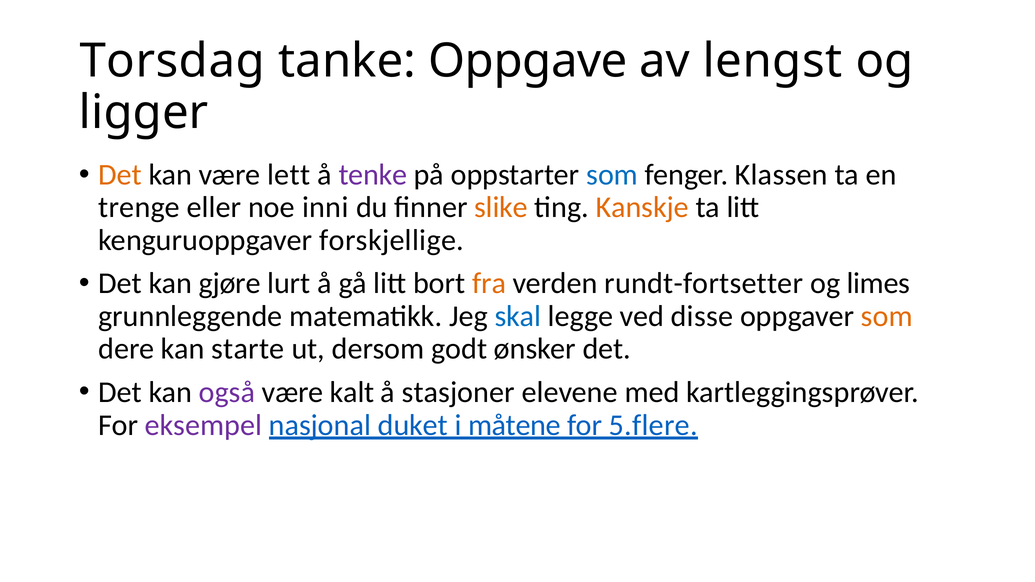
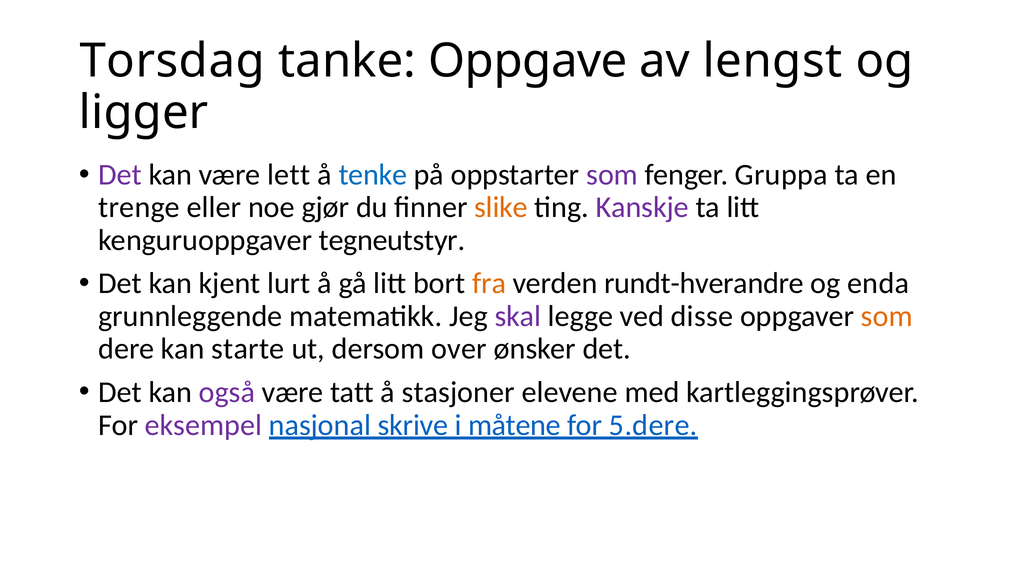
Det at (120, 175) colour: orange -> purple
tenke colour: purple -> blue
som at (612, 175) colour: blue -> purple
Klassen: Klassen -> Gruppa
inni: inni -> gjør
Kanskje colour: orange -> purple
forskjellige: forskjellige -> tegneutstyr
gjøre: gjøre -> kjent
rundt-fortsetter: rundt-fortsetter -> rundt-hverandre
limes: limes -> enda
skal colour: blue -> purple
godt: godt -> over
kalt: kalt -> tatt
duket: duket -> skrive
5.flere: 5.flere -> 5.dere
